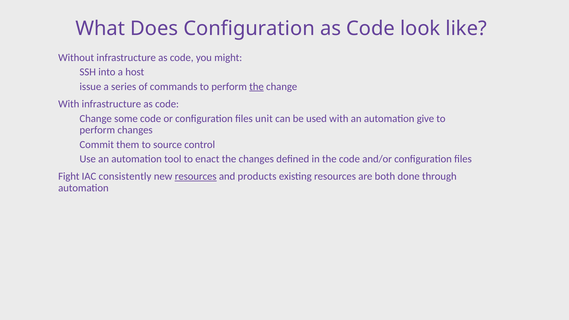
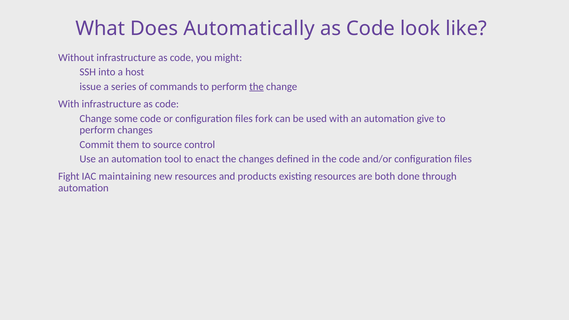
Does Configuration: Configuration -> Automatically
unit: unit -> fork
consistently: consistently -> maintaining
resources at (196, 176) underline: present -> none
